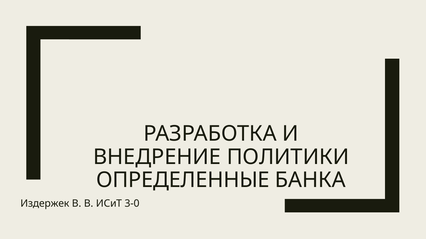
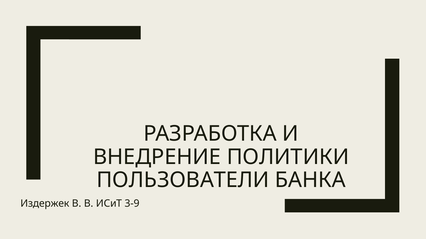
ОПРЕДЕЛЕННЫЕ: ОПРЕДЕЛЕННЫЕ -> ПОЛЬЗОВАТЕЛИ
3-0: 3-0 -> 3-9
